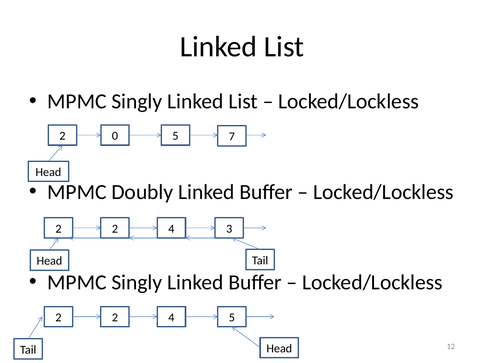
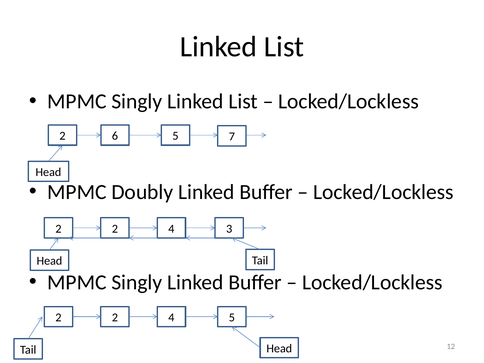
0: 0 -> 6
